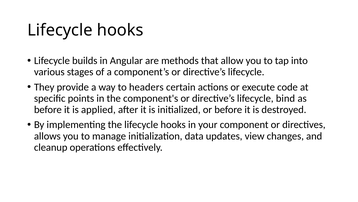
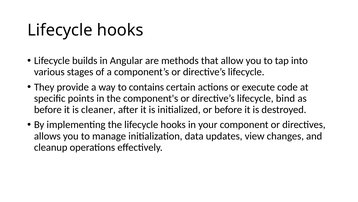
headers: headers -> contains
applied: applied -> cleaner
